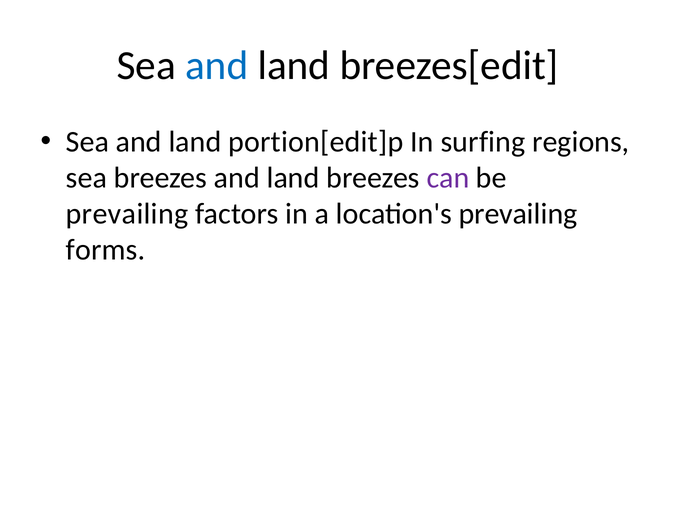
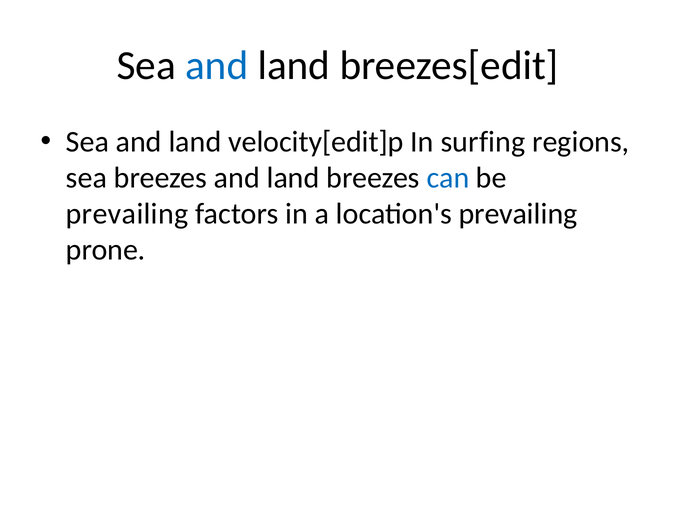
portion[edit]p: portion[edit]p -> velocity[edit]p
can colour: purple -> blue
forms: forms -> prone
